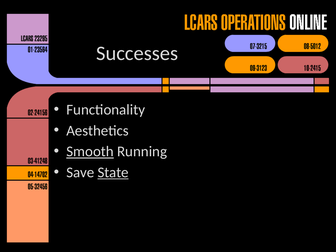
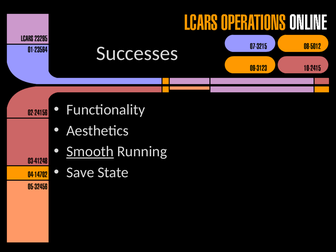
State underline: present -> none
